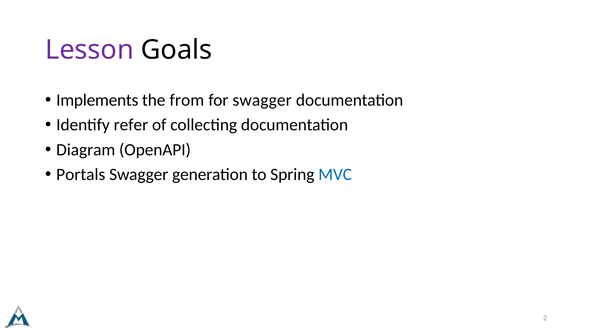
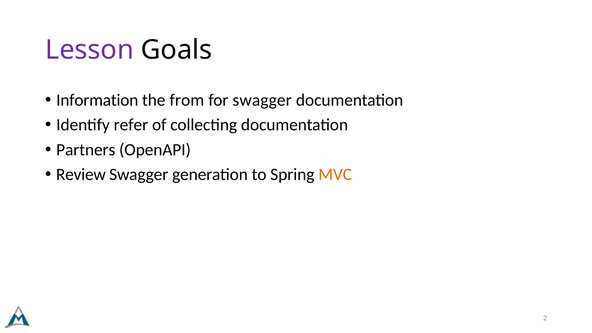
Implements: Implements -> Information
Diagram: Diagram -> Partners
Portals: Portals -> Review
MVC colour: blue -> orange
